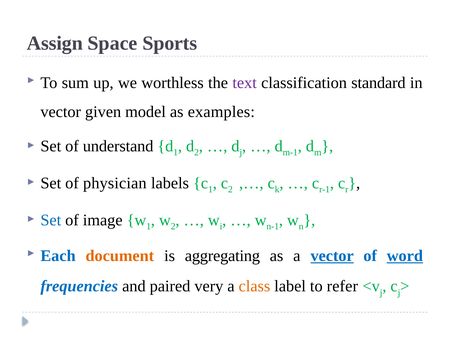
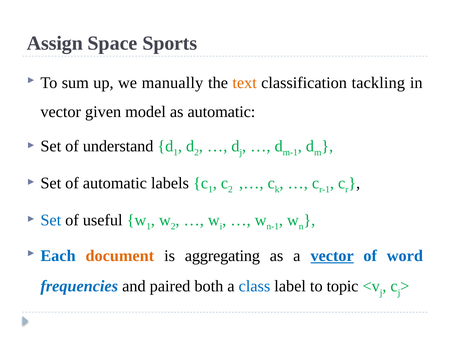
worthless: worthless -> manually
text colour: purple -> orange
standard: standard -> tackling
as examples: examples -> automatic
of physician: physician -> automatic
image: image -> useful
word underline: present -> none
very: very -> both
class colour: orange -> blue
refer: refer -> topic
